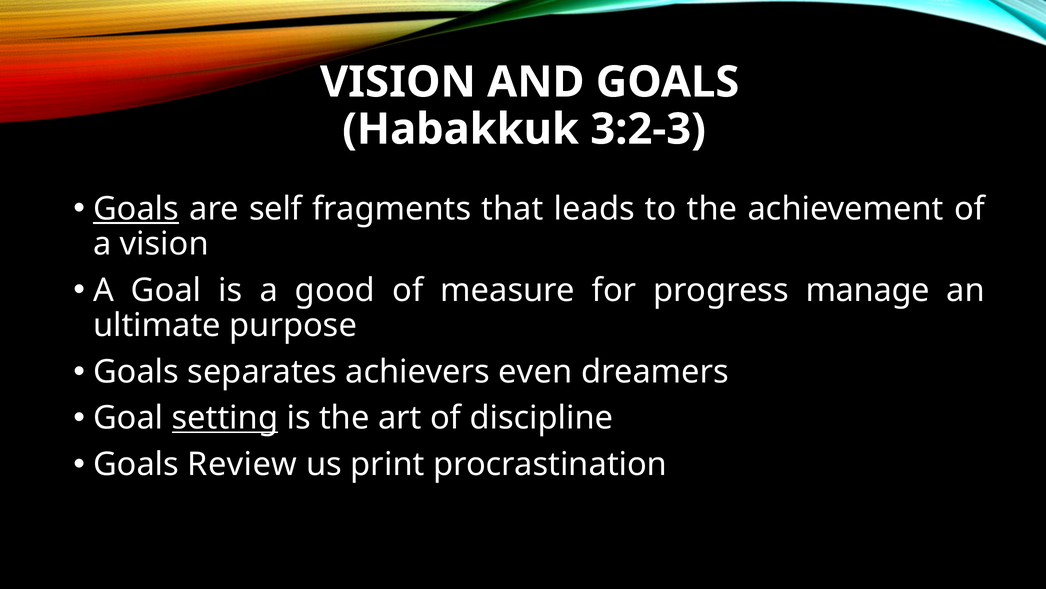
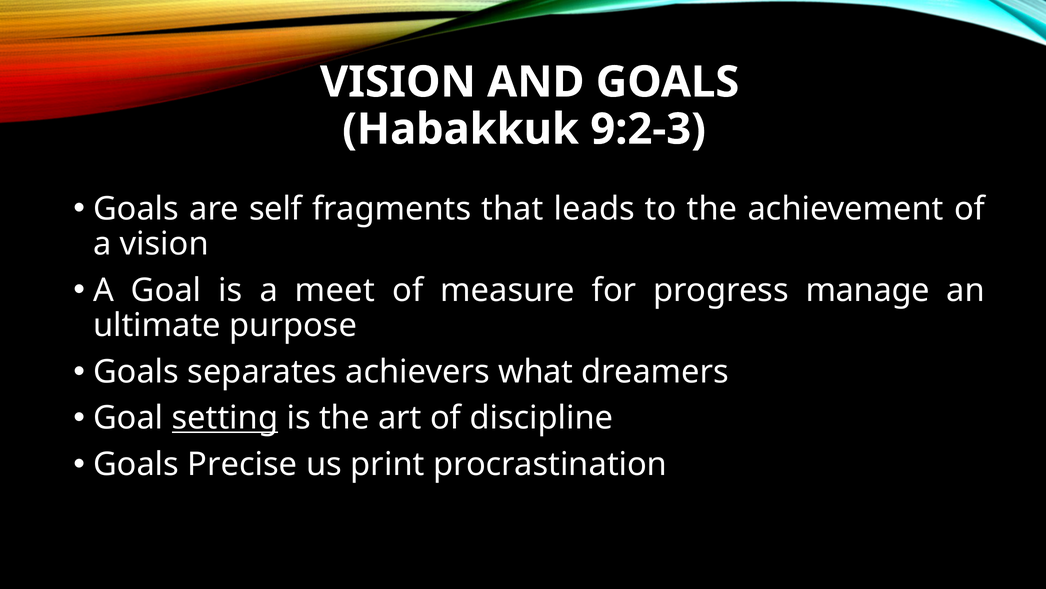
3:2-3: 3:2-3 -> 9:2-3
Goals at (136, 209) underline: present -> none
good: good -> meet
even: even -> what
Review: Review -> Precise
